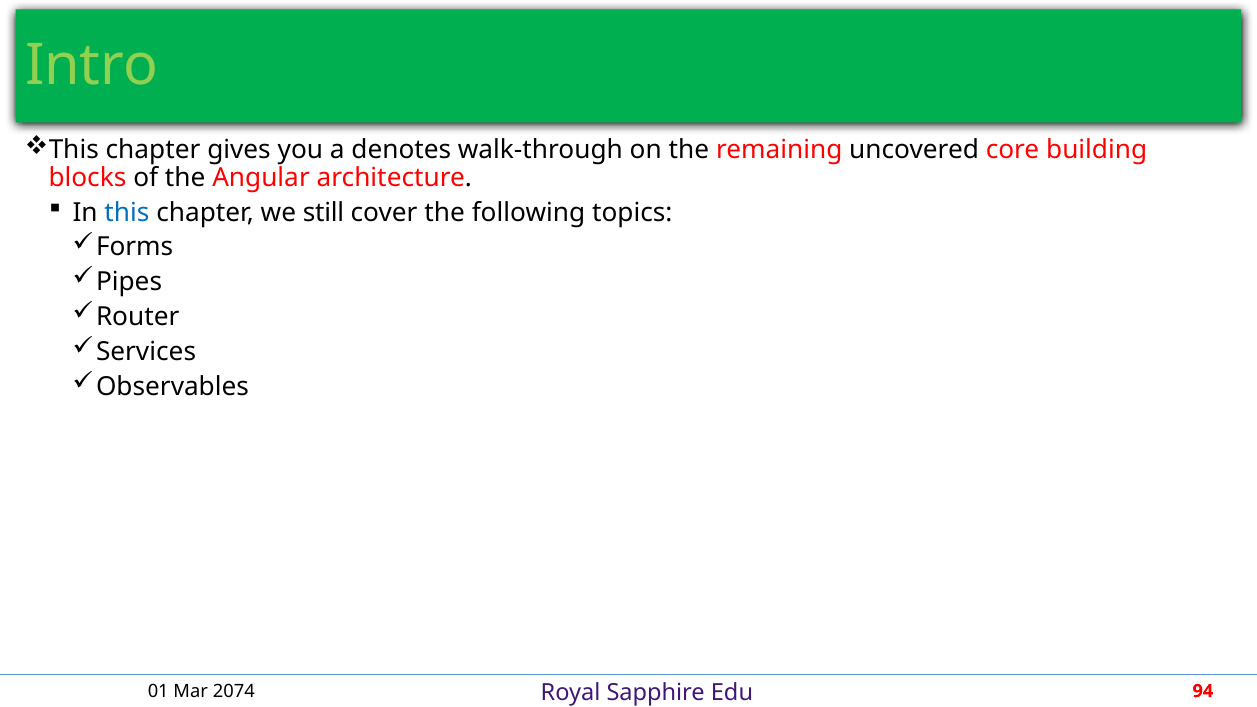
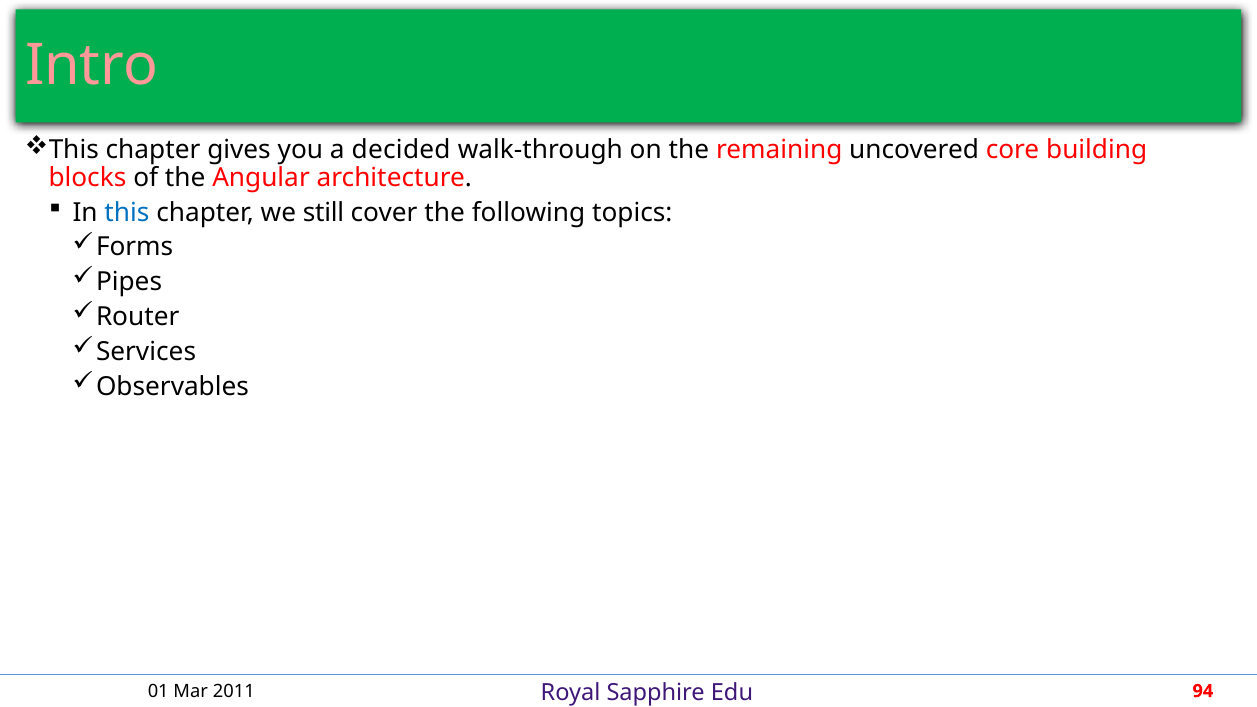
Intro colour: light green -> pink
denotes: denotes -> decided
2074: 2074 -> 2011
